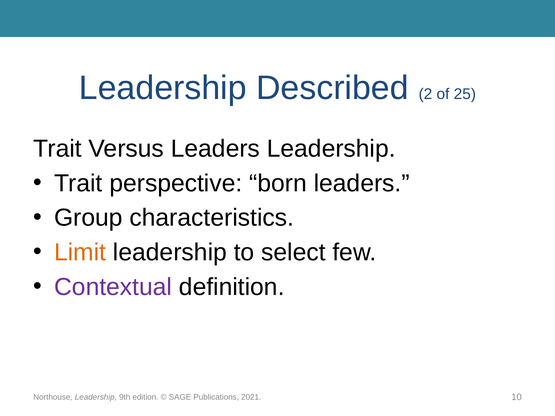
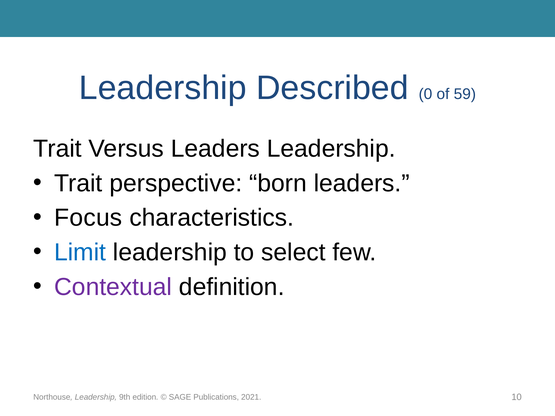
2: 2 -> 0
25: 25 -> 59
Group: Group -> Focus
Limit colour: orange -> blue
